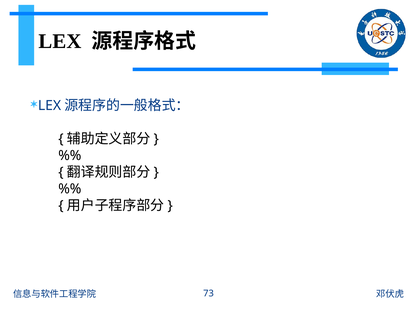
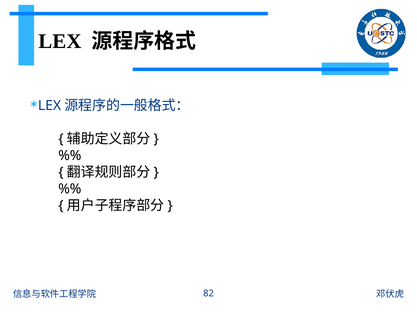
73: 73 -> 82
